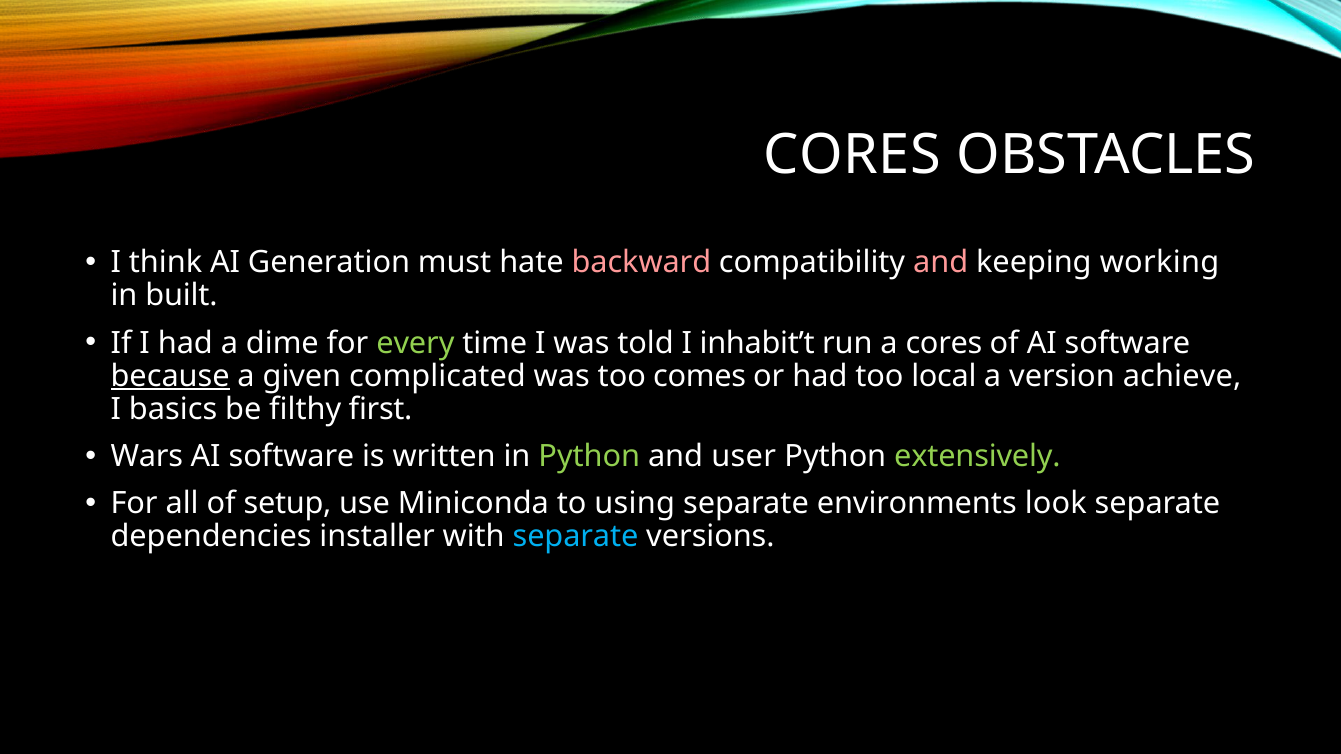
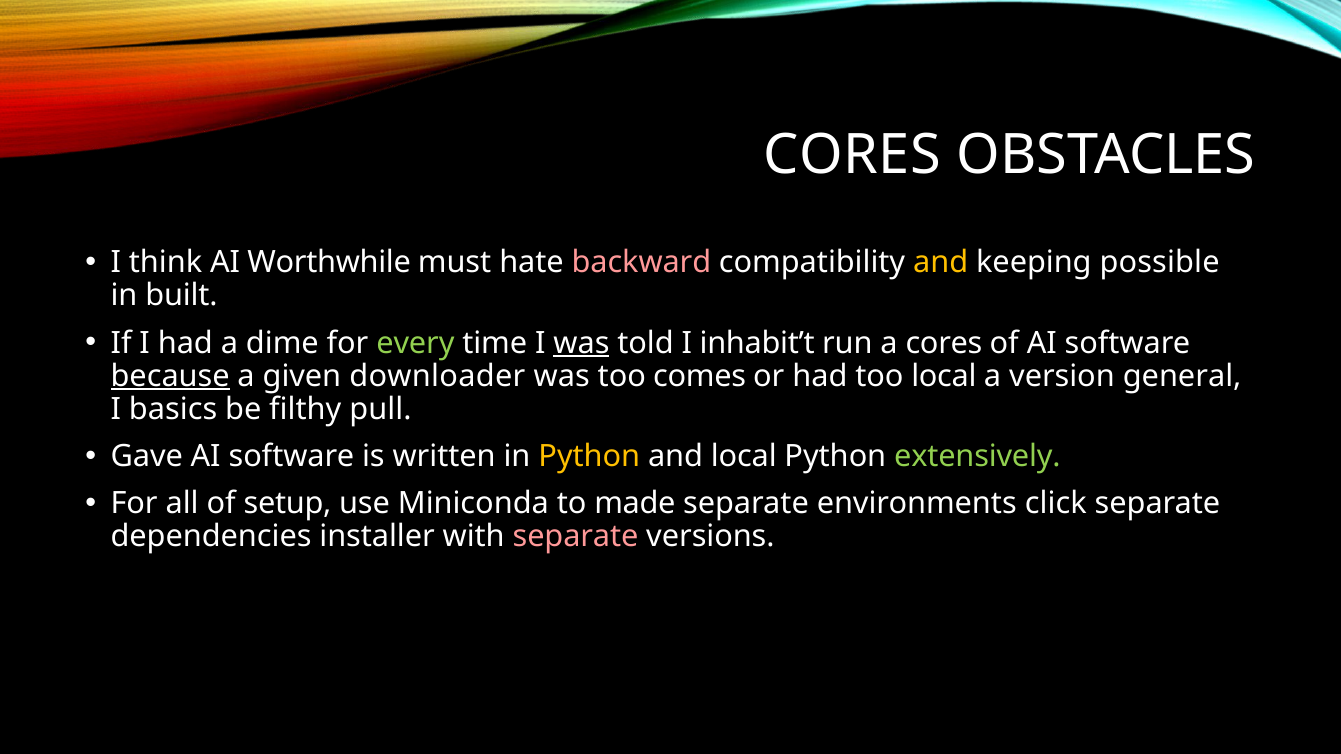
Generation: Generation -> Worthwhile
and at (941, 263) colour: pink -> yellow
working: working -> possible
was at (581, 343) underline: none -> present
complicated: complicated -> downloader
achieve: achieve -> general
first: first -> pull
Wars: Wars -> Gave
Python at (589, 457) colour: light green -> yellow
and user: user -> local
using: using -> made
look: look -> click
separate at (576, 537) colour: light blue -> pink
